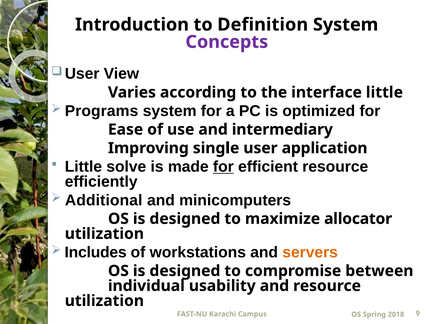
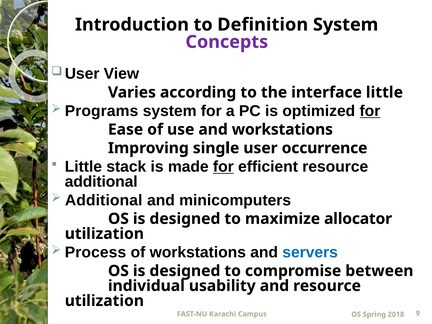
for at (370, 111) underline: none -> present
and intermediary: intermediary -> workstations
application: application -> occurrence
solve: solve -> stack
efficiently at (101, 182): efficiently -> additional
Includes: Includes -> Process
servers colour: orange -> blue
